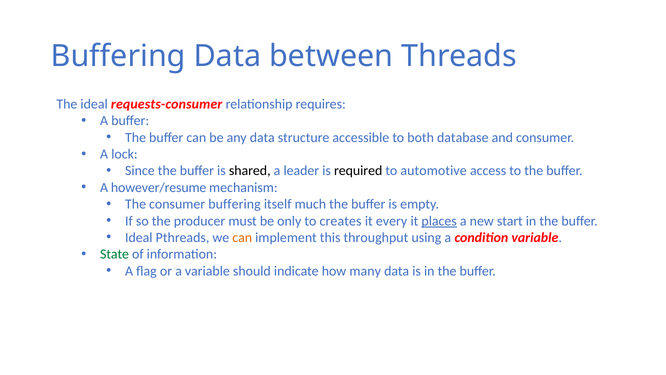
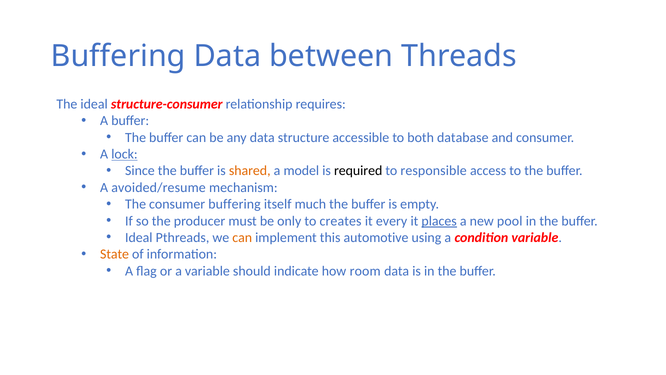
requests-consumer: requests-consumer -> structure-consumer
lock underline: none -> present
shared colour: black -> orange
leader: leader -> model
automotive: automotive -> responsible
however/resume: however/resume -> avoided/resume
start: start -> pool
throughput: throughput -> automotive
State colour: green -> orange
many: many -> room
